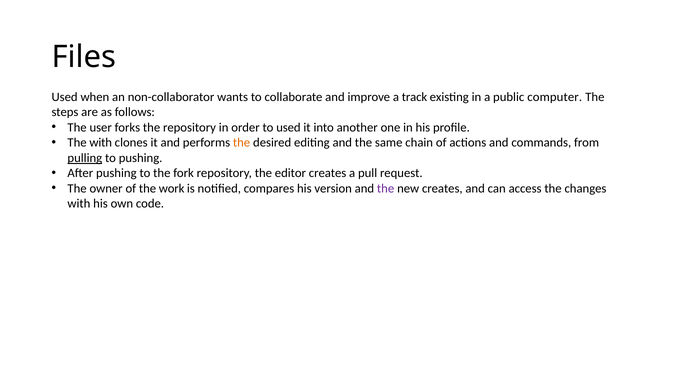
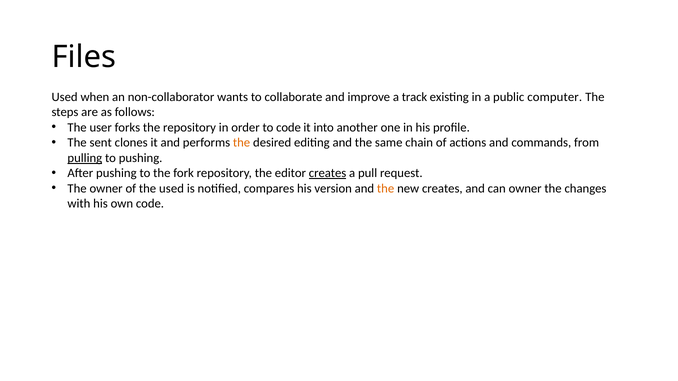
to used: used -> code
The with: with -> sent
creates at (328, 173) underline: none -> present
the work: work -> used
the at (386, 189) colour: purple -> orange
can access: access -> owner
